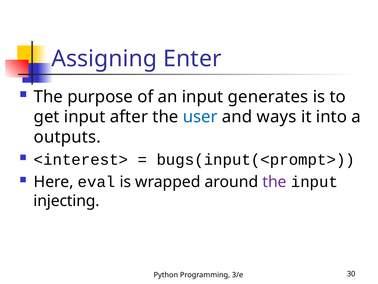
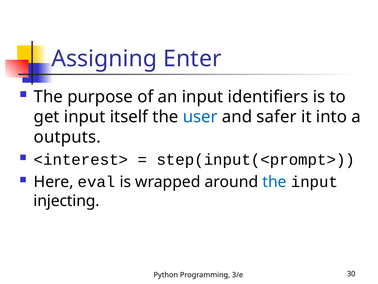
generates: generates -> identifiers
after: after -> itself
ways: ways -> safer
bugs(input(<prompt>: bugs(input(<prompt> -> step(input(<prompt>
the at (274, 182) colour: purple -> blue
